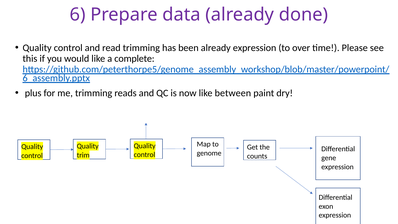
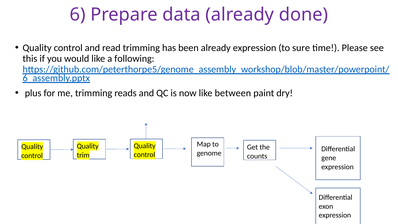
over: over -> sure
complete: complete -> following
